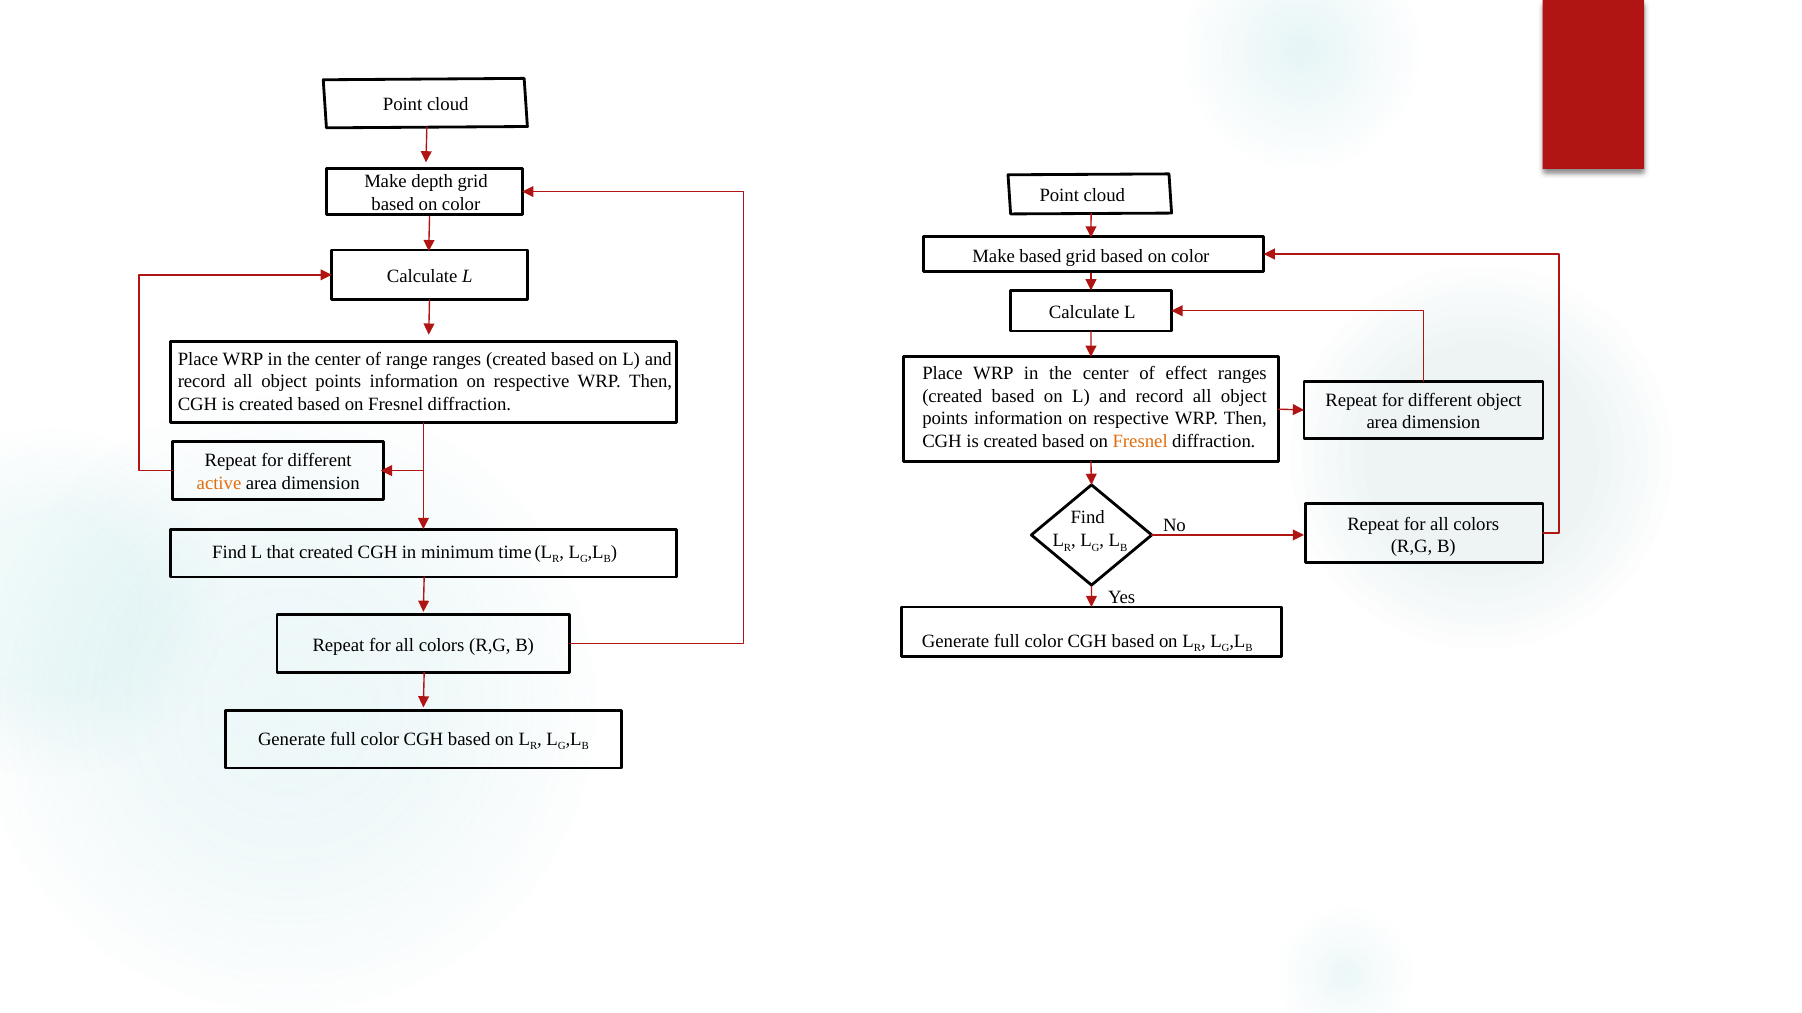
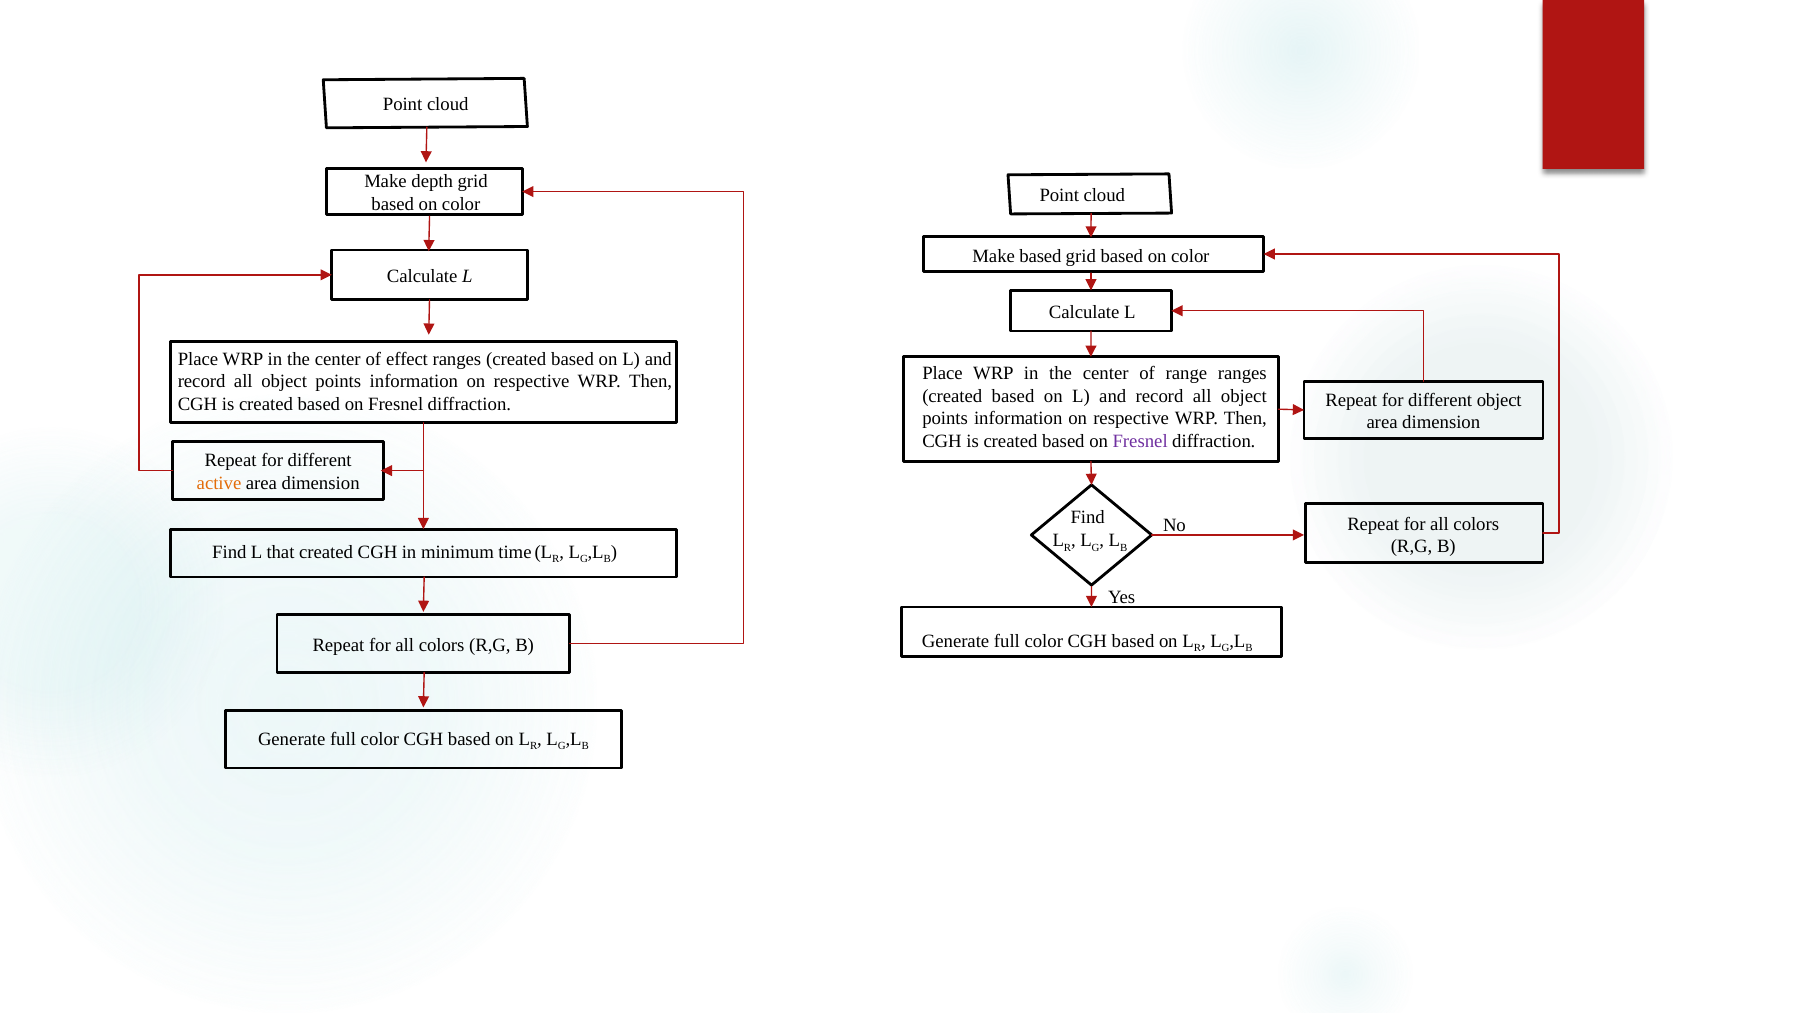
range: range -> effect
effect: effect -> range
Fresnel at (1140, 442) colour: orange -> purple
